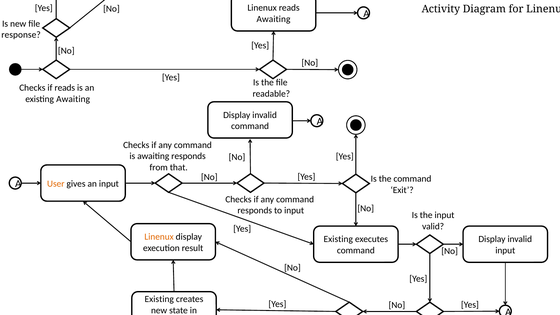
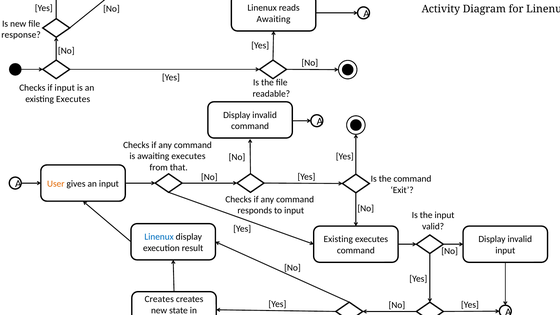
if reads: reads -> input
Awaiting at (73, 99): Awaiting -> Executes
awaiting responds: responds -> executes
Linenux at (159, 237) colour: orange -> blue
Existing at (159, 299): Existing -> Creates
